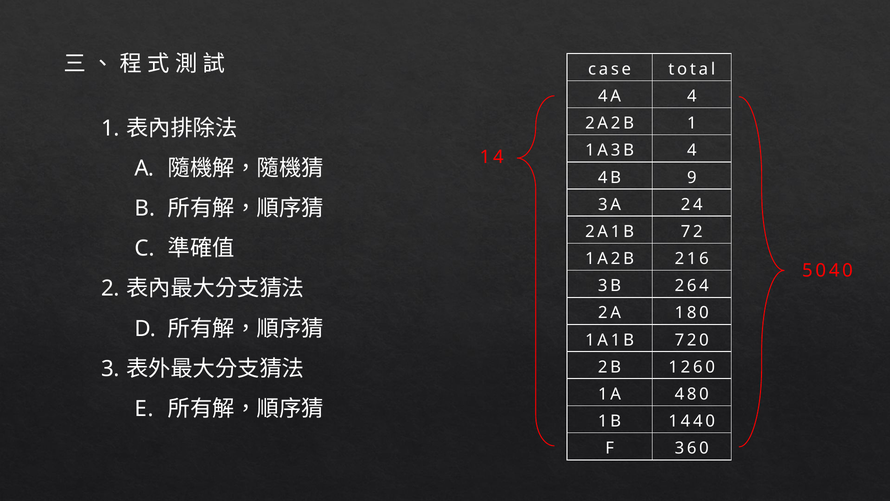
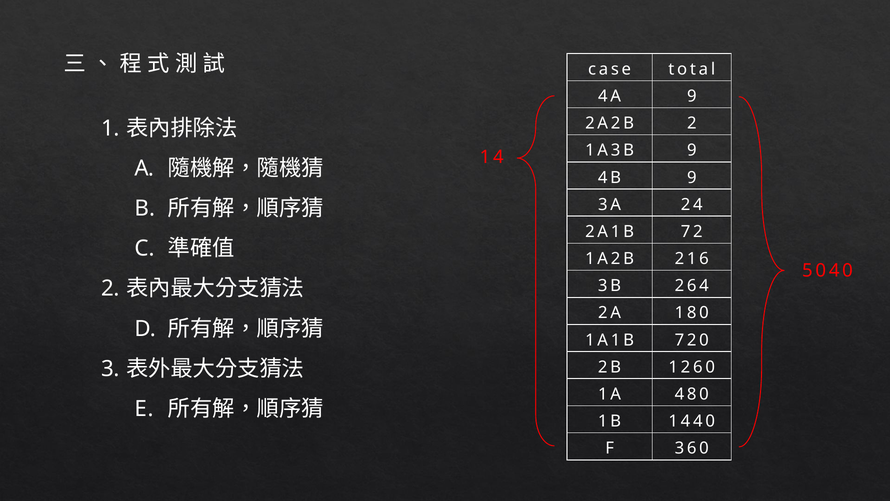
4A 4: 4 -> 9
2A2B 1: 1 -> 2
1A3B 4: 4 -> 9
